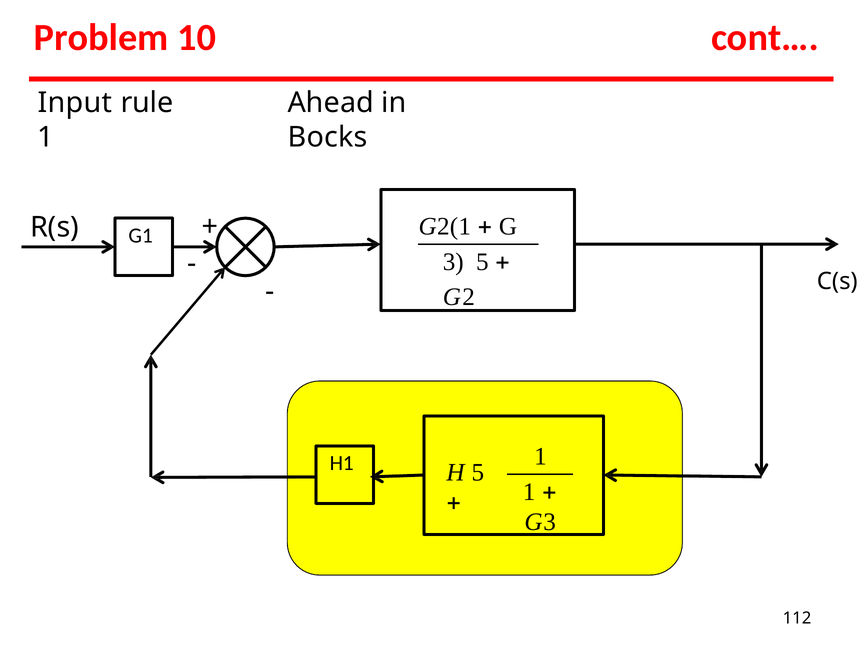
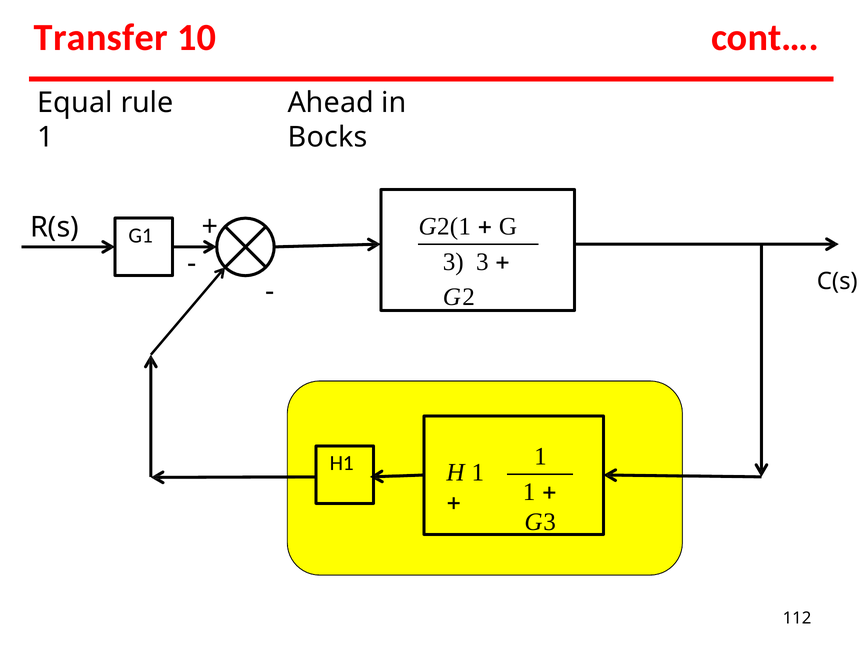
Problem: Problem -> Transfer
Input: Input -> Equal
3 5: 5 -> 3
H 5: 5 -> 1
